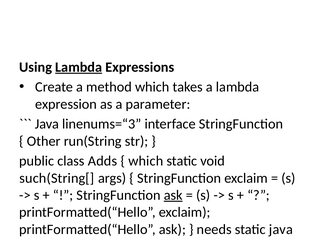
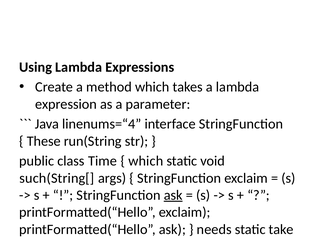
Lambda at (79, 67) underline: present -> none
linenums=“3: linenums=“3 -> linenums=“4
Other: Other -> These
Adds: Adds -> Time
static java: java -> take
